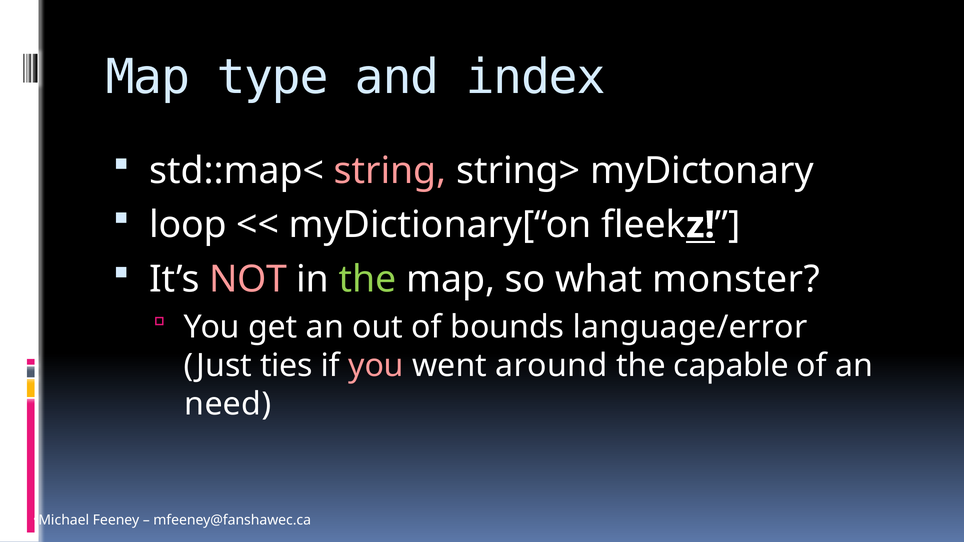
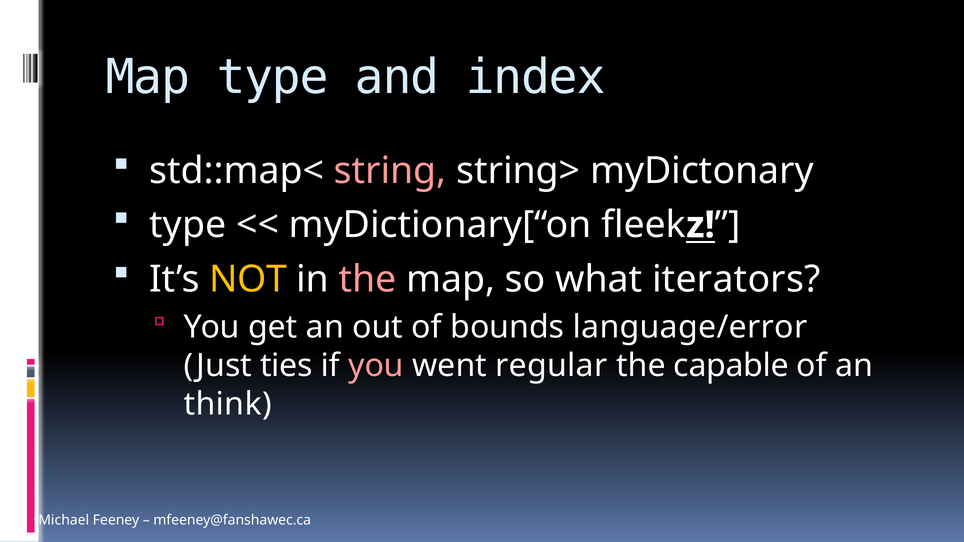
loop at (188, 225): loop -> type
NOT colour: pink -> yellow
the at (368, 279) colour: light green -> pink
monster: monster -> iterators
around: around -> regular
need: need -> think
